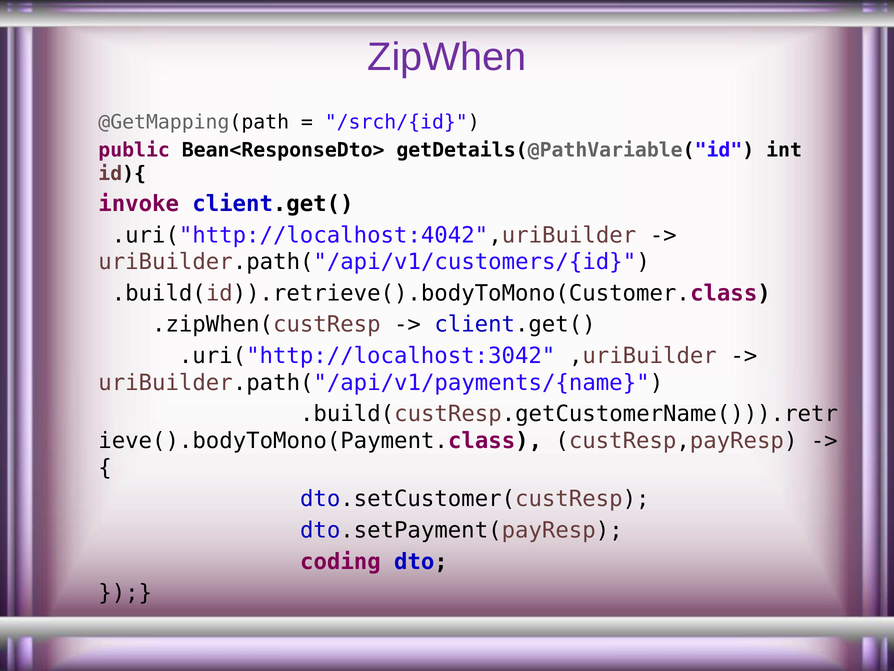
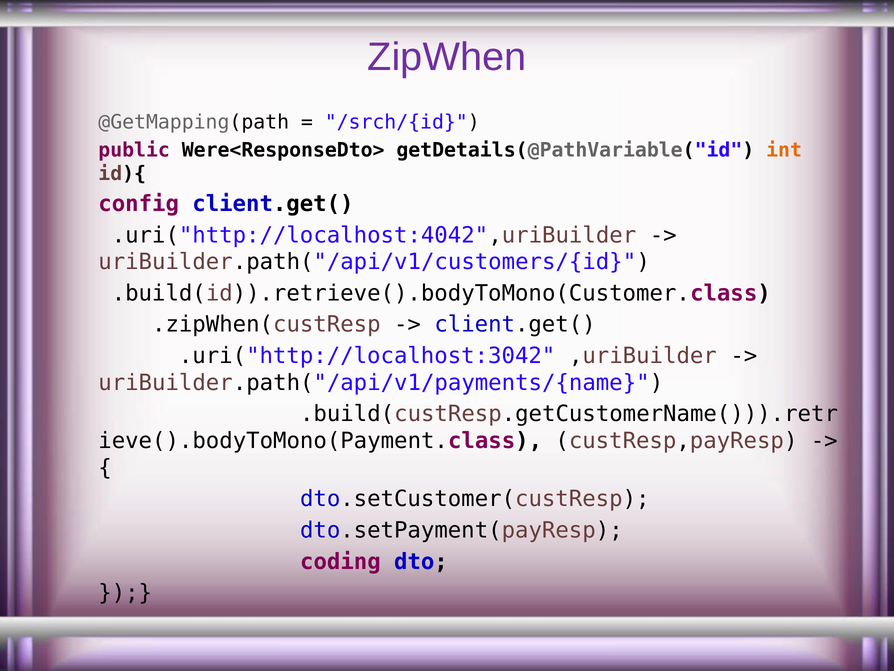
Bean<ResponseDto>: Bean<ResponseDto> -> Were<ResponseDto>
int colour: black -> orange
invoke: invoke -> config
